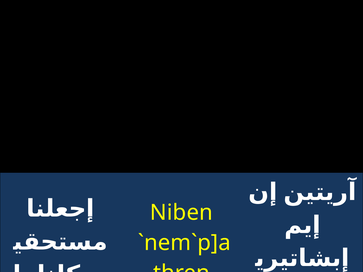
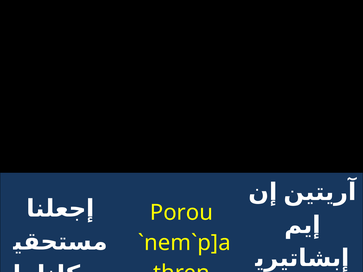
Niben: Niben -> Porou
